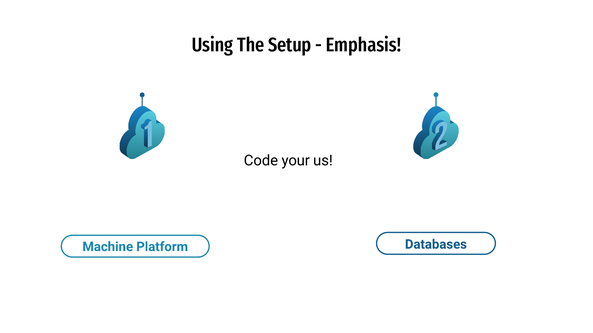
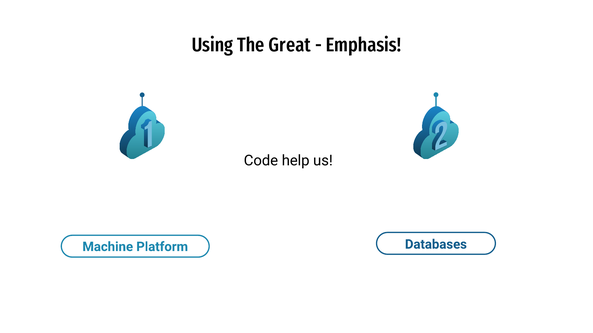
Setup: Setup -> Great
your: your -> help
